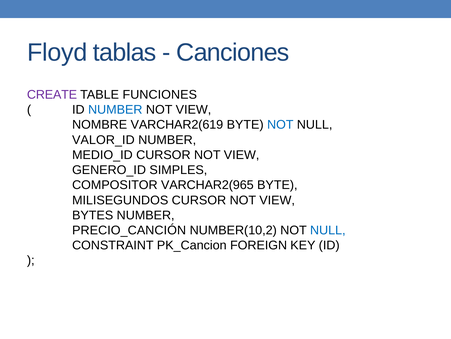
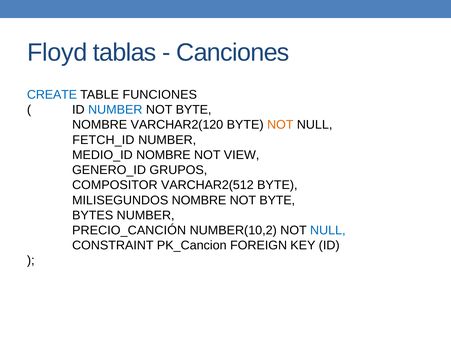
CREATE colour: purple -> blue
VIEW at (193, 110): VIEW -> BYTE
VARCHAR2(619: VARCHAR2(619 -> VARCHAR2(120
NOT at (280, 125) colour: blue -> orange
VALOR_ID: VALOR_ID -> FETCH_ID
MEDIO_ID CURSOR: CURSOR -> NOMBRE
SIMPLES: SIMPLES -> GRUPOS
VARCHAR2(965: VARCHAR2(965 -> VARCHAR2(512
MILISEGUNDOS CURSOR: CURSOR -> NOMBRE
VIEW at (277, 200): VIEW -> BYTE
